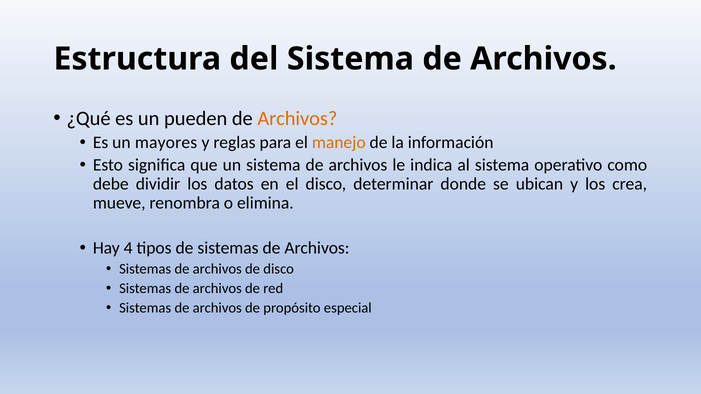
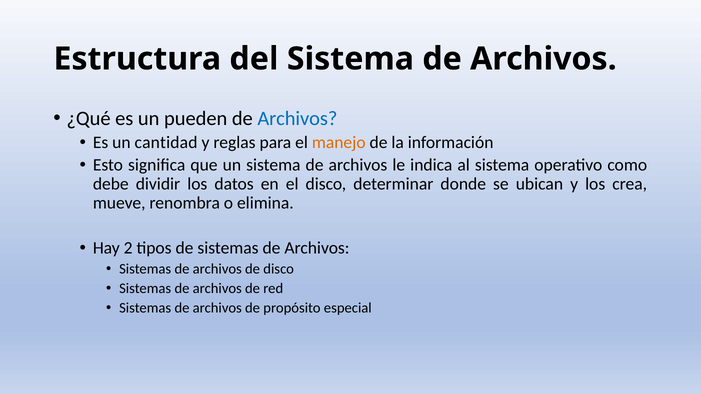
Archivos at (297, 119) colour: orange -> blue
mayores: mayores -> cantidad
4: 4 -> 2
